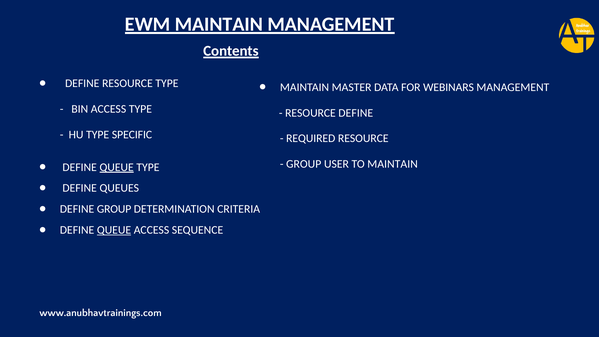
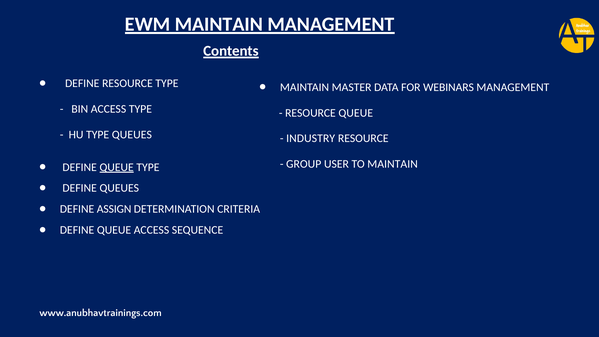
RESOURCE DEFINE: DEFINE -> QUEUE
TYPE SPECIFIC: SPECIFIC -> QUEUES
REQUIRED: REQUIRED -> INDUSTRY
DEFINE GROUP: GROUP -> ASSIGN
QUEUE at (114, 230) underline: present -> none
